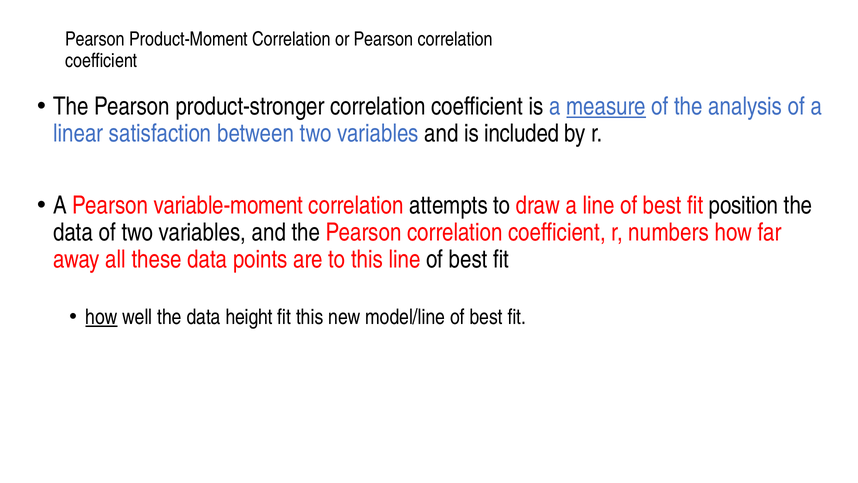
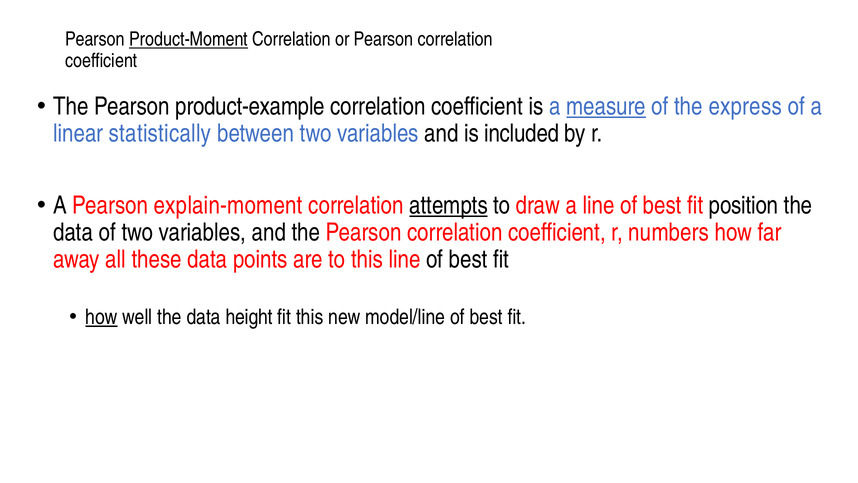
Product-Moment underline: none -> present
product-stronger: product-stronger -> product-example
analysis: analysis -> express
satisfaction: satisfaction -> statistically
variable-moment: variable-moment -> explain-moment
attempts underline: none -> present
